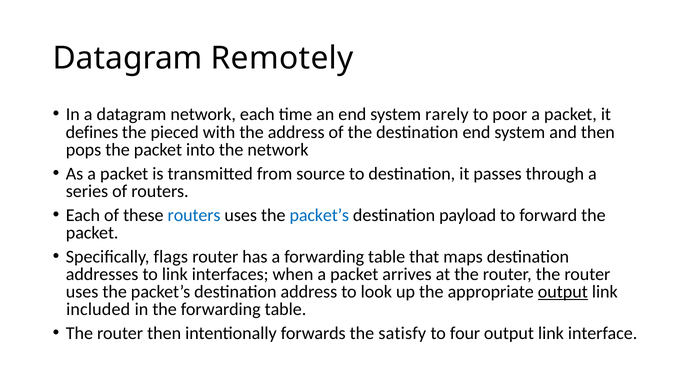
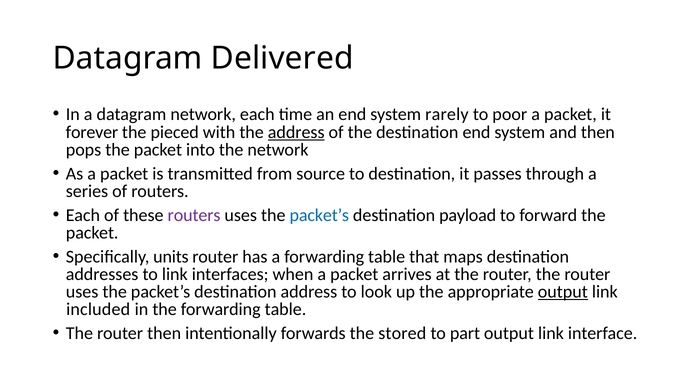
Remotely: Remotely -> Delivered
defines: defines -> forever
address at (296, 132) underline: none -> present
routers at (194, 215) colour: blue -> purple
flags: flags -> units
satisfy: satisfy -> stored
four: four -> part
